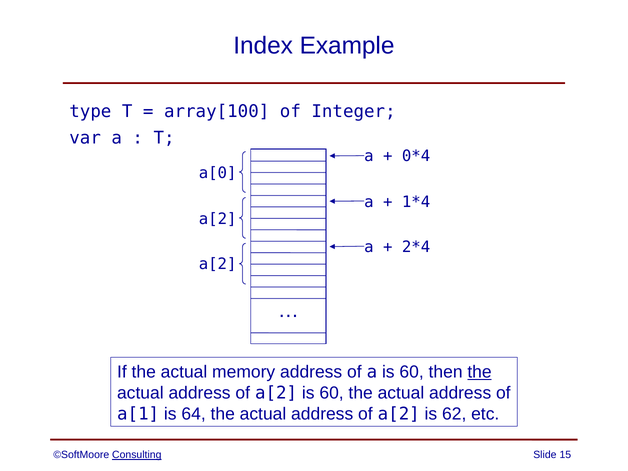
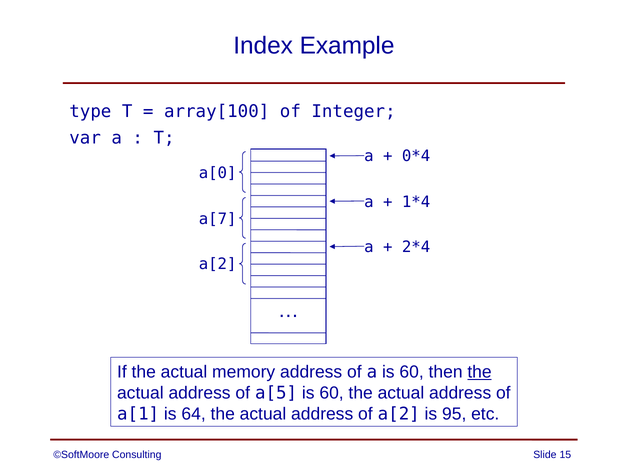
a[2 at (218, 219): a[2 -> a[7
a[2 at (276, 393): a[2 -> a[5
62: 62 -> 95
Consulting underline: present -> none
